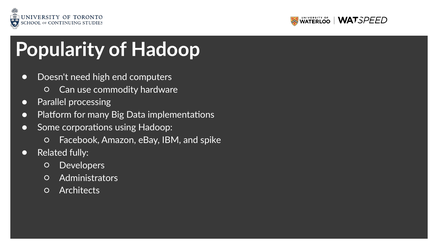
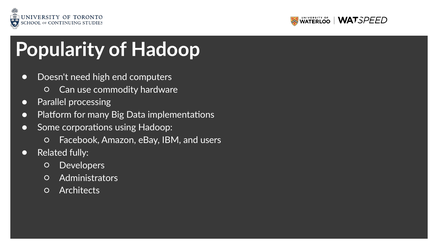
spike: spike -> users
